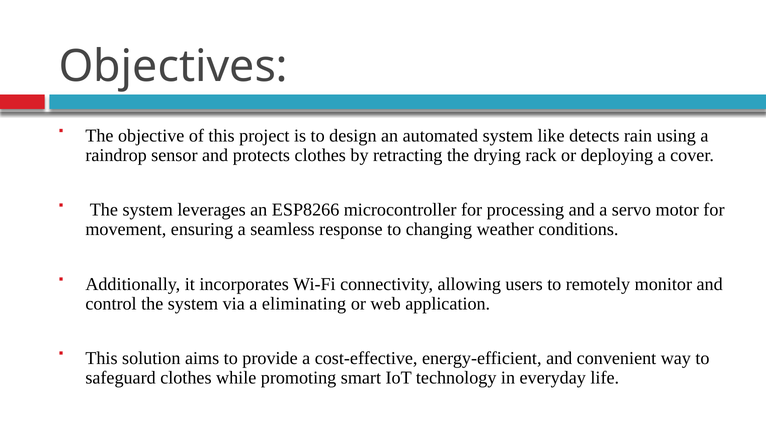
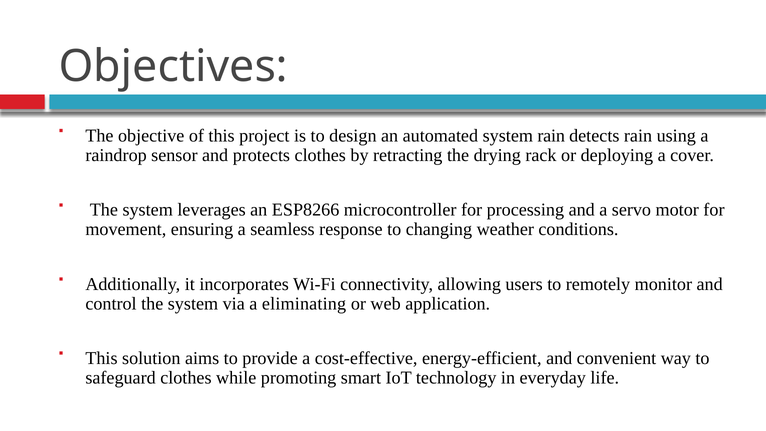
system like: like -> rain
